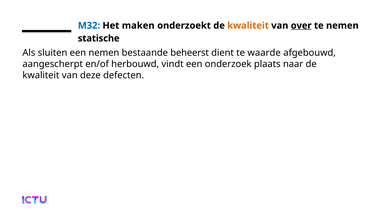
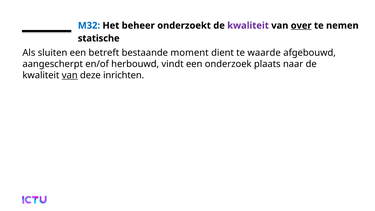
maken: maken -> beheer
kwaliteit at (248, 26) colour: orange -> purple
een nemen: nemen -> betreft
beheerst: beheerst -> moment
van at (70, 75) underline: none -> present
defecten: defecten -> inrichten
